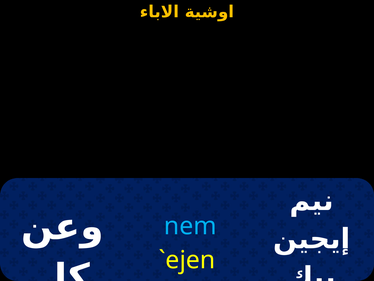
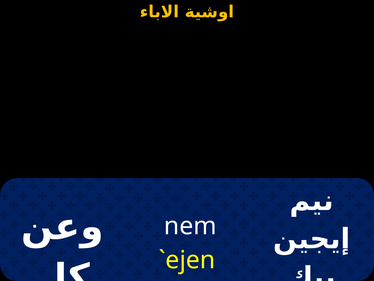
nem colour: light blue -> white
